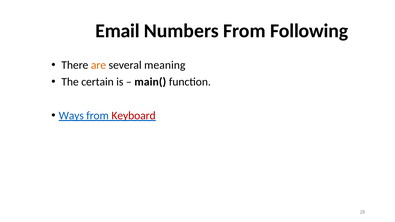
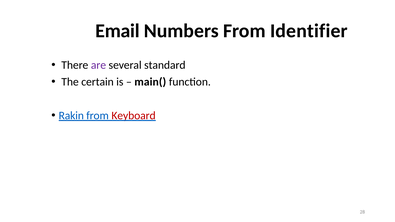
Following: Following -> Identifier
are colour: orange -> purple
meaning: meaning -> standard
Ways: Ways -> Rakin
